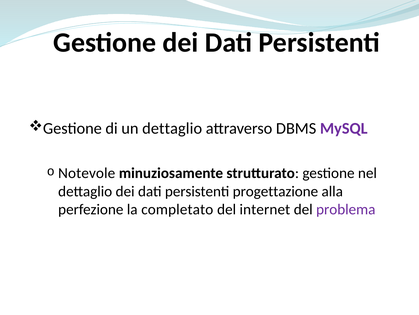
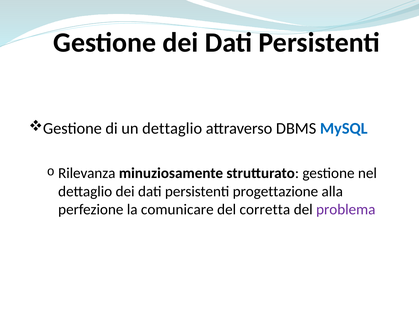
MySQL colour: purple -> blue
Notevole: Notevole -> Rilevanza
completato: completato -> comunicare
internet: internet -> corretta
